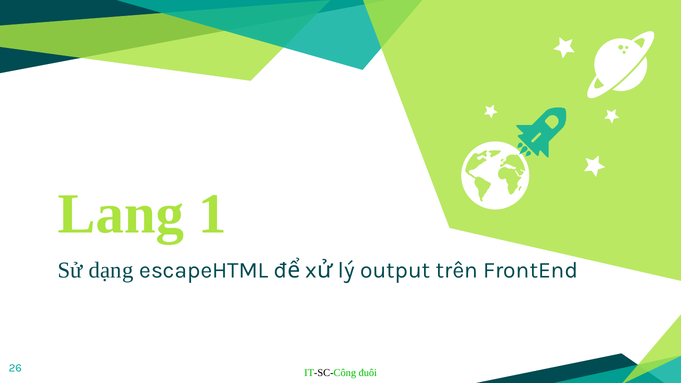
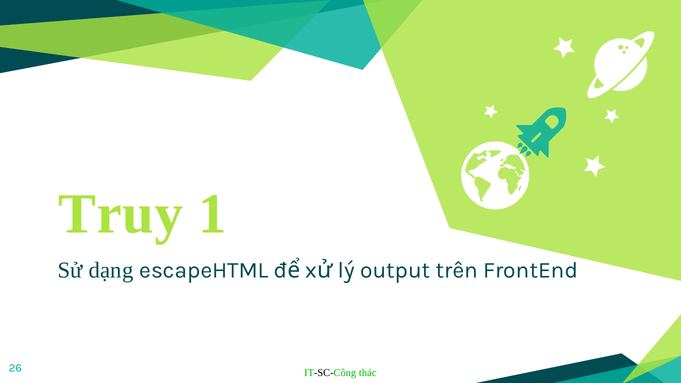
Lang: Lang -> Truy
đuôi: đuôi -> thác
